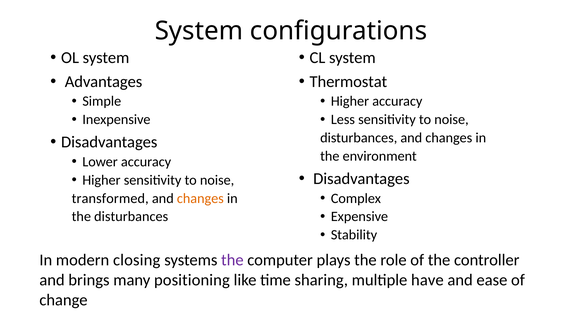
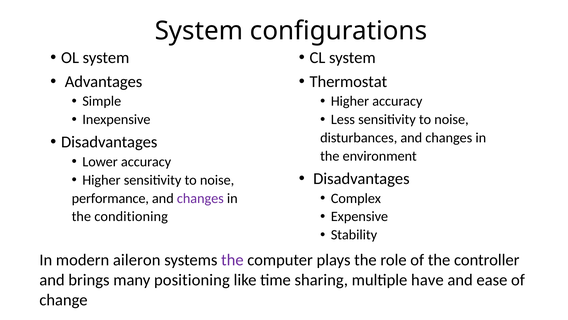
transformed: transformed -> performance
changes at (200, 198) colour: orange -> purple
the disturbances: disturbances -> conditioning
closing: closing -> aileron
